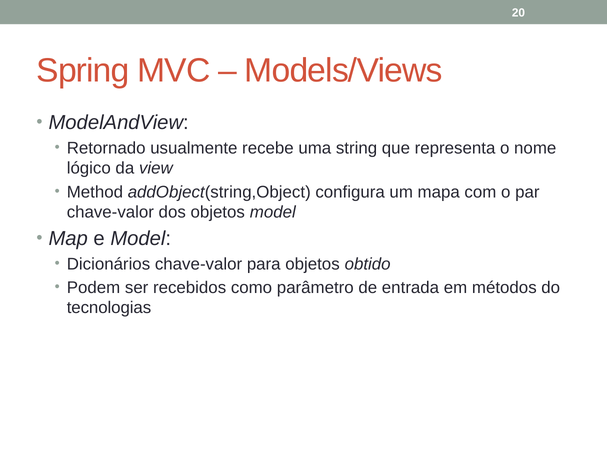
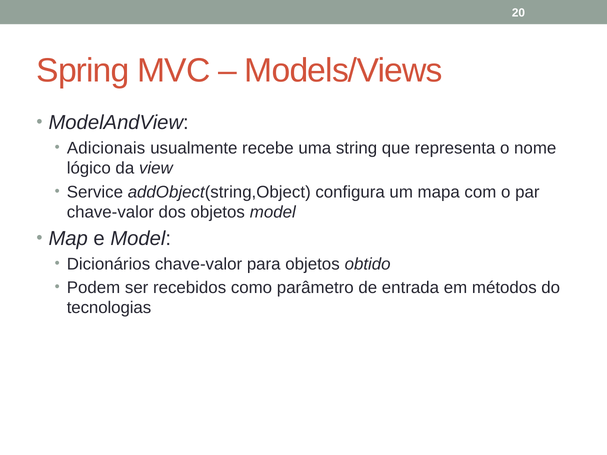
Retornado: Retornado -> Adicionais
Method: Method -> Service
